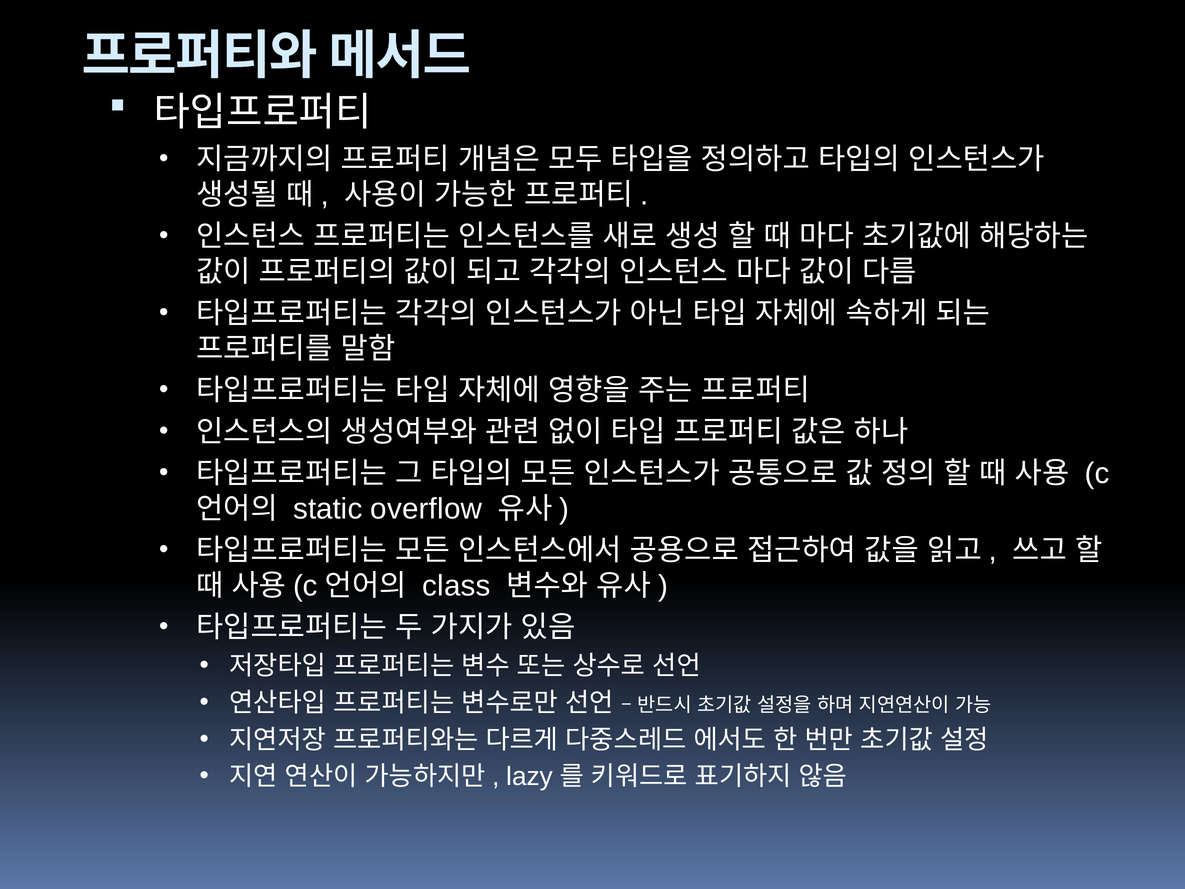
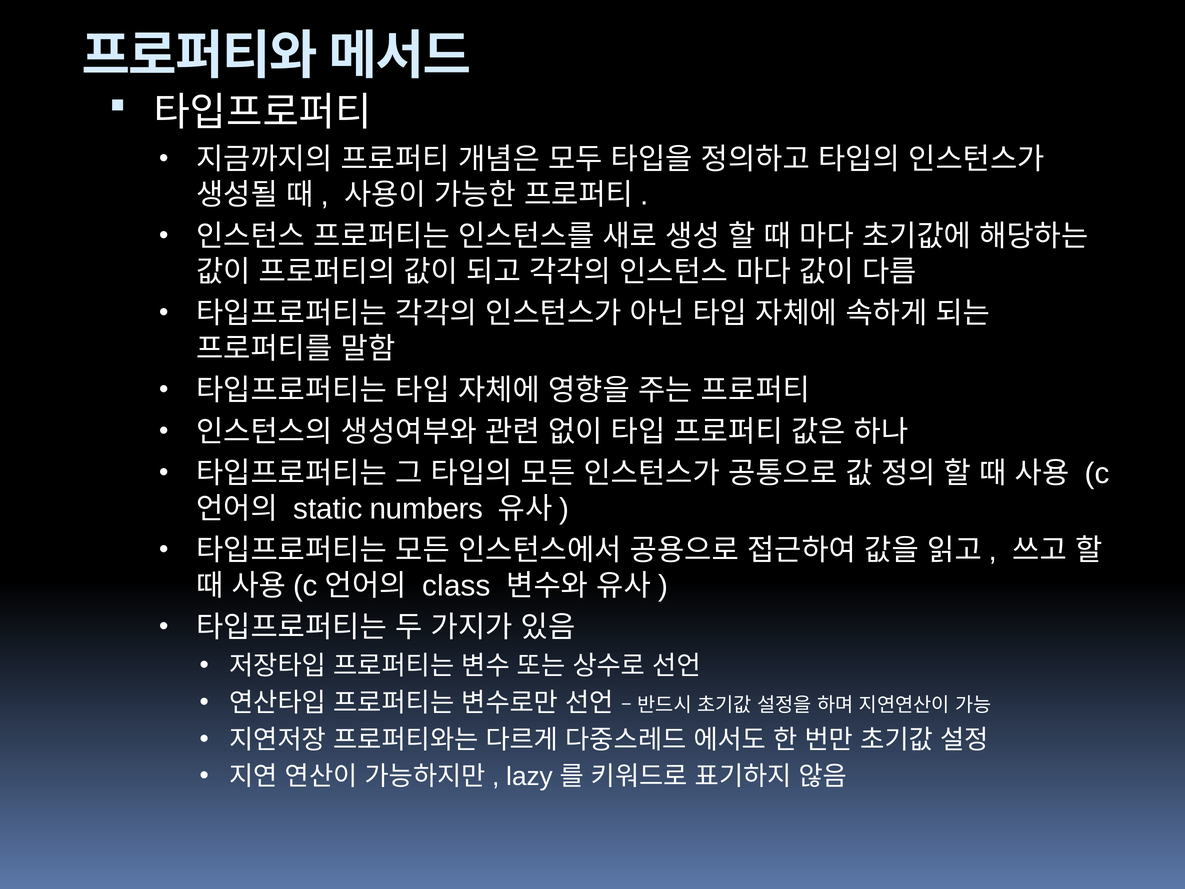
overflow: overflow -> numbers
